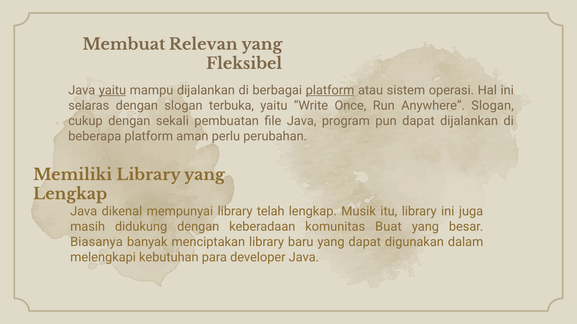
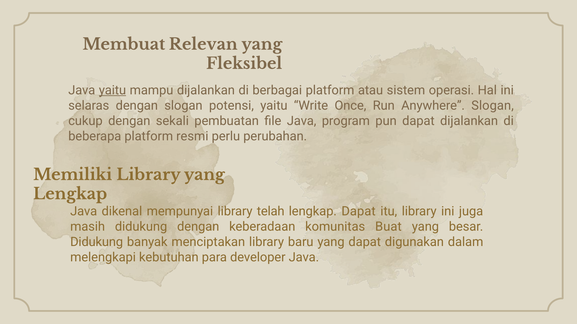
platform at (330, 90) underline: present -> none
terbuka: terbuka -> potensi
aman: aman -> resmi
lengkap Musik: Musik -> Dapat
Biasanya at (97, 242): Biasanya -> Didukung
